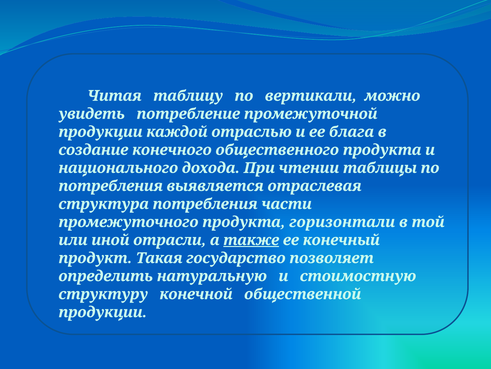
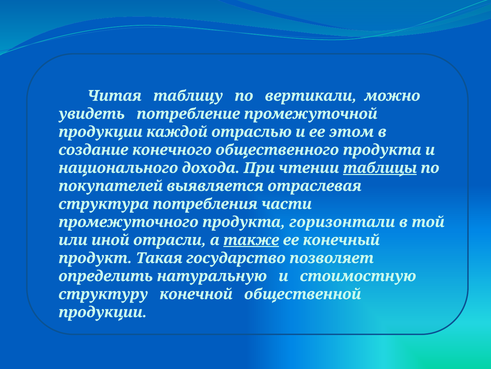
блага: блага -> этом
таблицы underline: none -> present
потребления at (111, 186): потребления -> покупателей
